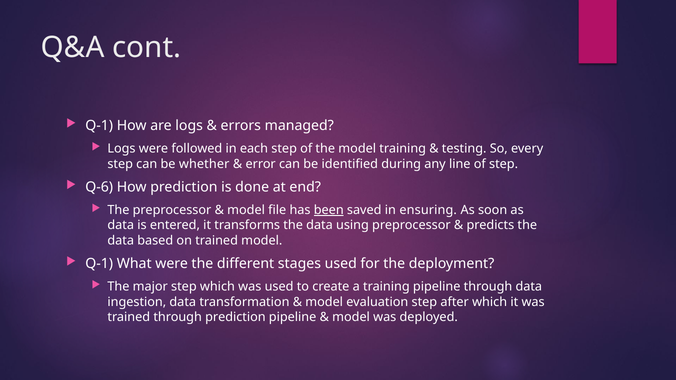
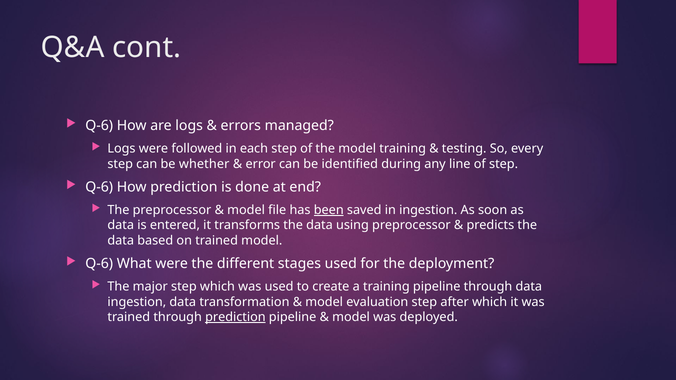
Q-1 at (99, 126): Q-1 -> Q-6
in ensuring: ensuring -> ingestion
Q-1 at (99, 264): Q-1 -> Q-6
prediction at (235, 317) underline: none -> present
